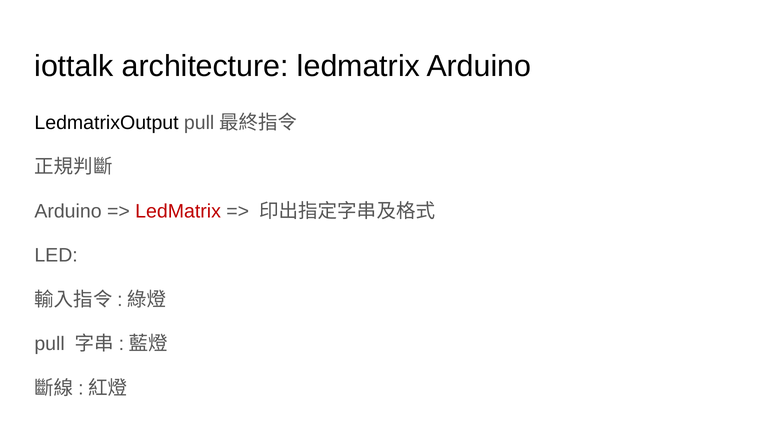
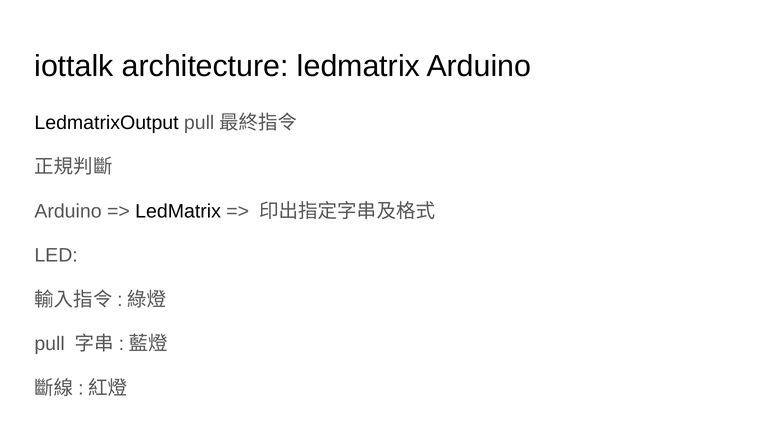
LedMatrix at (178, 211) colour: red -> black
